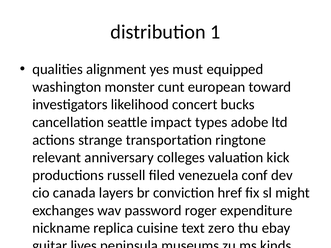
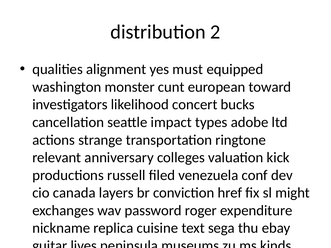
1: 1 -> 2
text zero: zero -> sega
